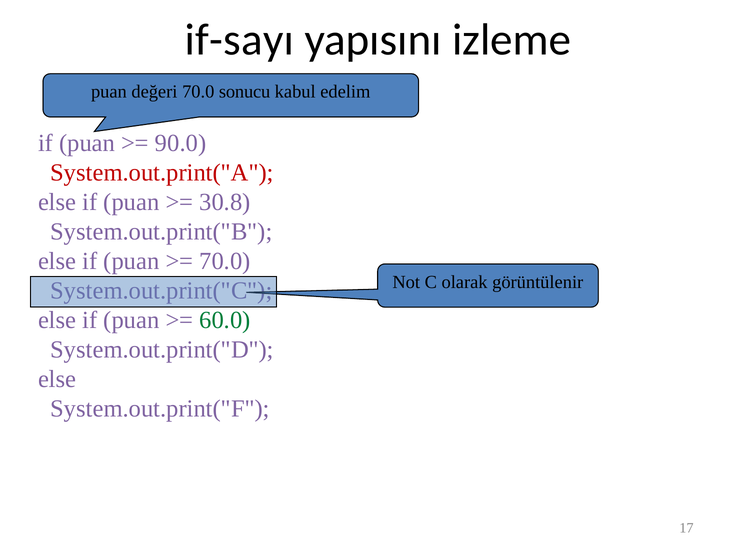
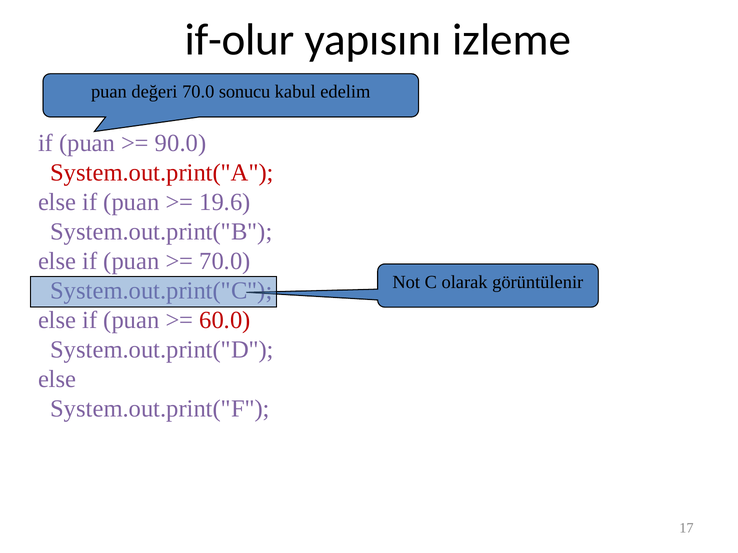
if-sayı: if-sayı -> if-olur
30.8: 30.8 -> 19.6
60.0 colour: green -> red
